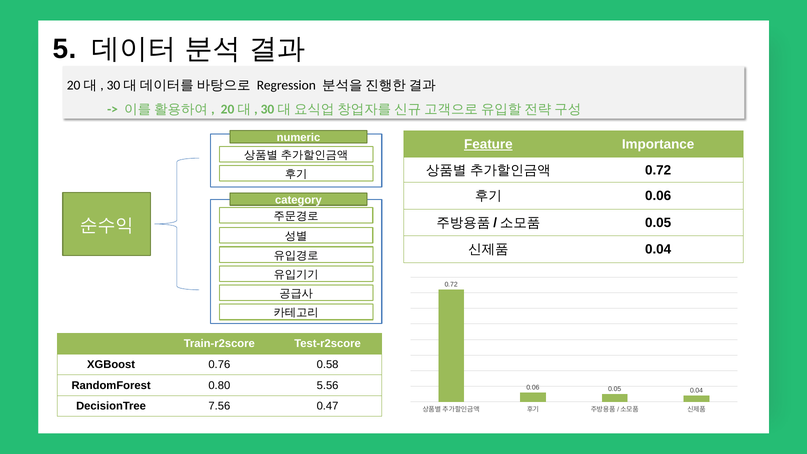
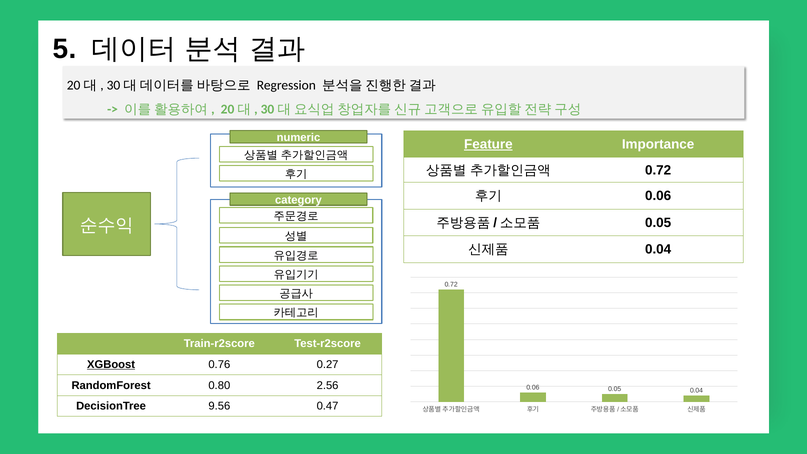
XGBoost underline: none -> present
0.58: 0.58 -> 0.27
5.56: 5.56 -> 2.56
7.56: 7.56 -> 9.56
